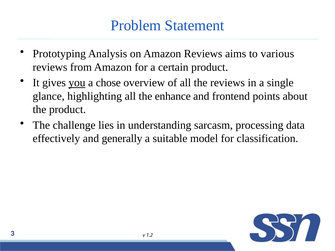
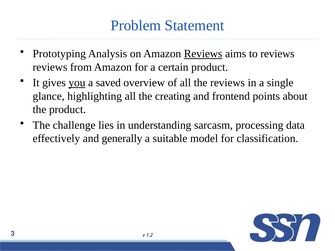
Reviews at (203, 54) underline: none -> present
to various: various -> reviews
chose: chose -> saved
enhance: enhance -> creating
